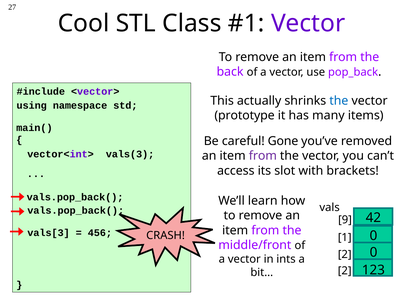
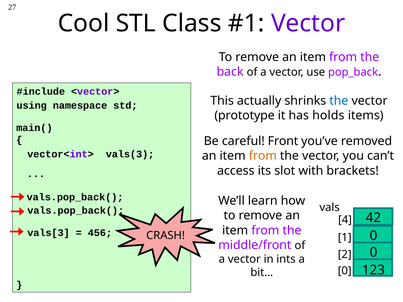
many: many -> holds
Gone: Gone -> Front
from at (263, 156) colour: purple -> orange
9: 9 -> 4
2 at (345, 271): 2 -> 0
